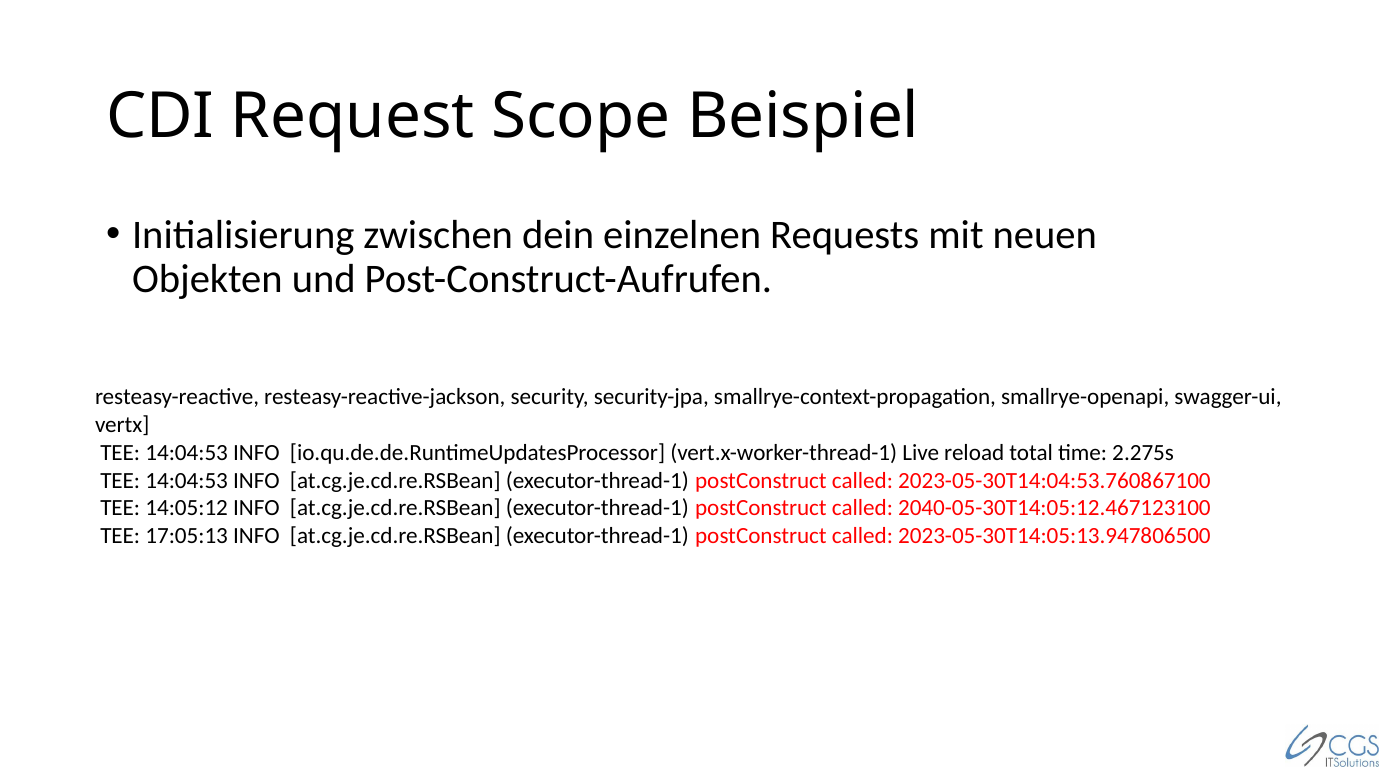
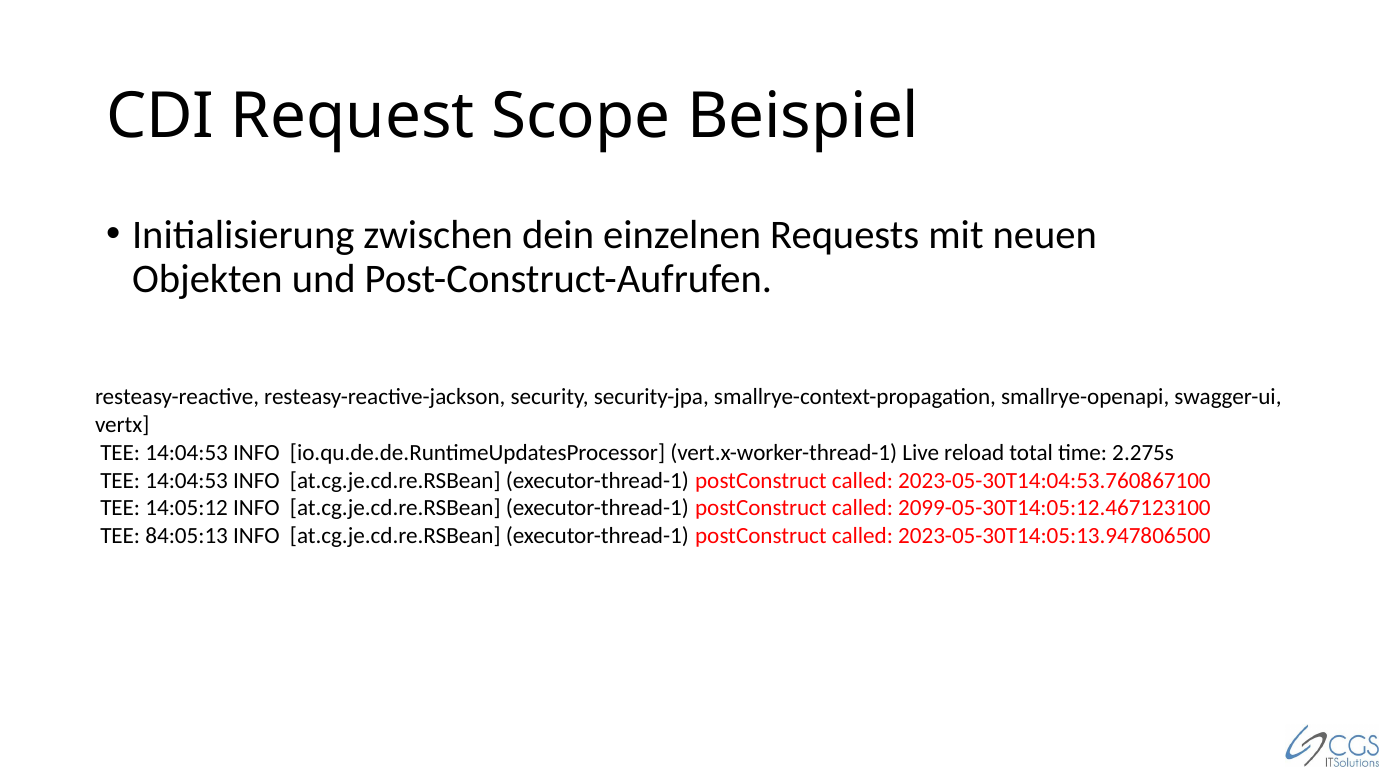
2040-05-30T14:05:12.467123100: 2040-05-30T14:05:12.467123100 -> 2099-05-30T14:05:12.467123100
17:05:13: 17:05:13 -> 84:05:13
